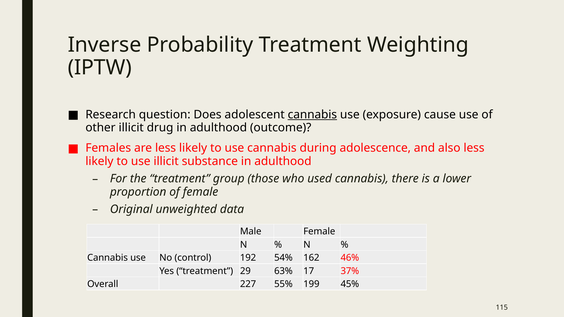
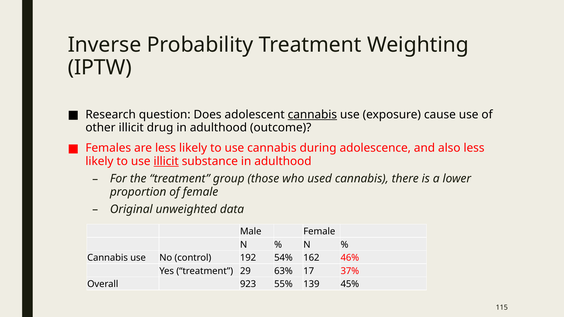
illicit at (166, 161) underline: none -> present
227: 227 -> 923
199: 199 -> 139
